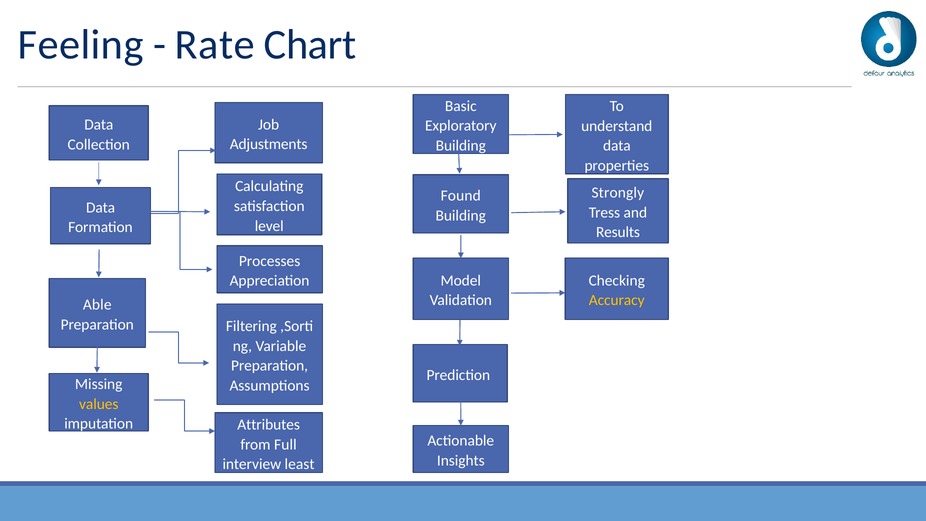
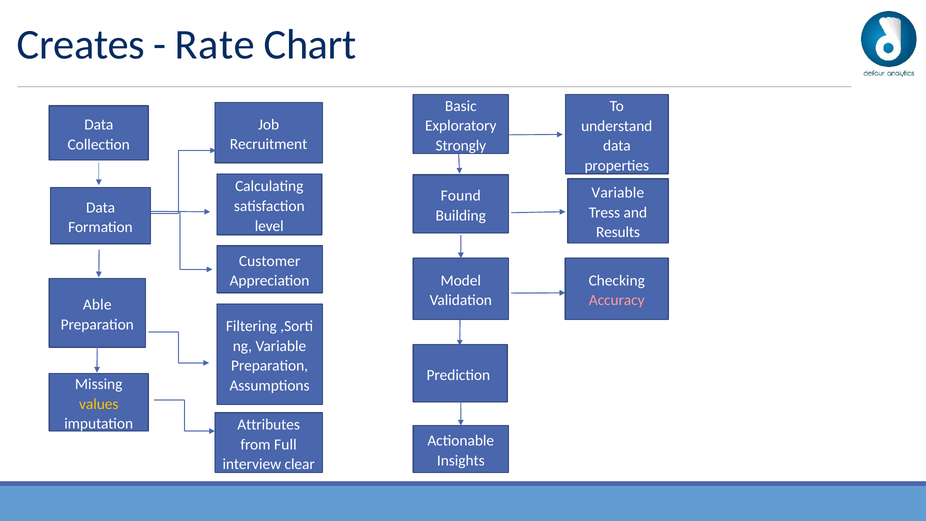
Feeling: Feeling -> Creates
Adjustments: Adjustments -> Recruitment
Building at (461, 146): Building -> Strongly
Strongly at (618, 193): Strongly -> Variable
Processes: Processes -> Customer
Accuracy colour: yellow -> pink
least: least -> clear
